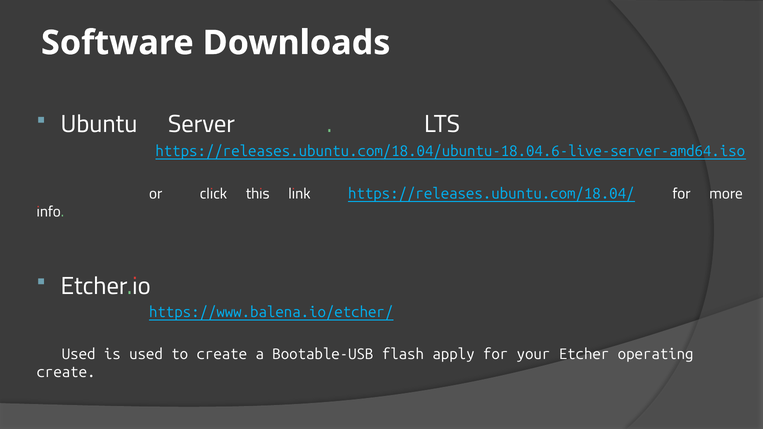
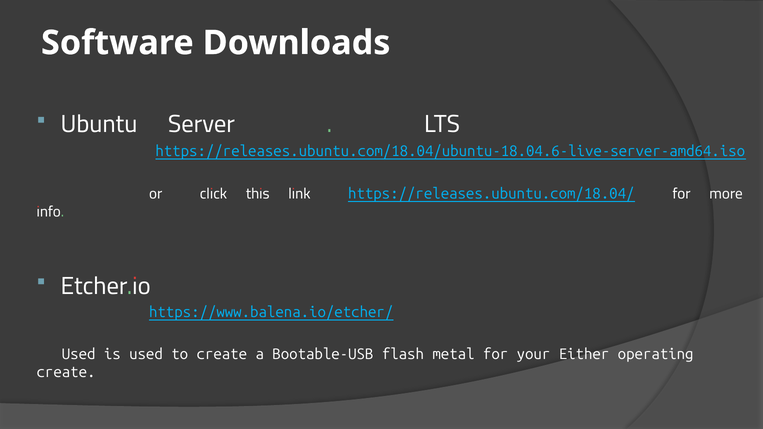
apply: apply -> metal
your Etcher: Etcher -> Either
